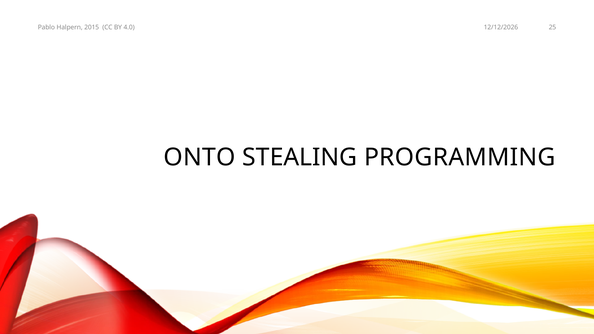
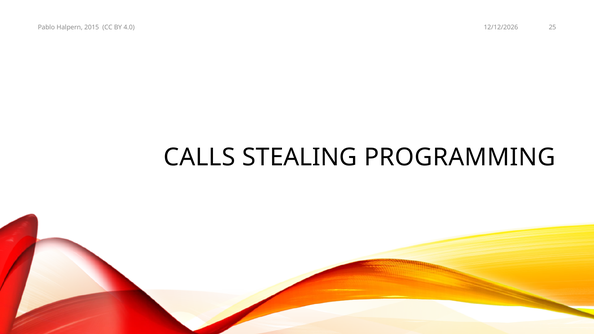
ONTO: ONTO -> CALLS
